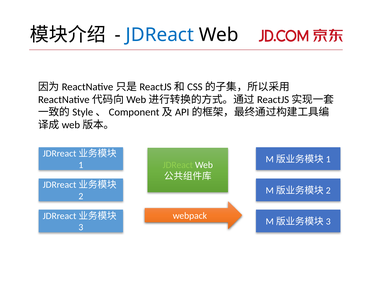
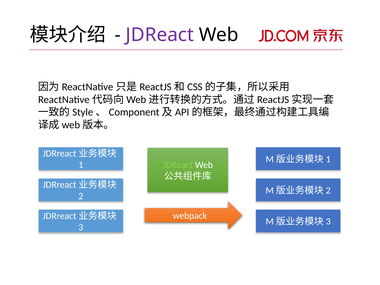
JDReact at (160, 35) colour: blue -> purple
